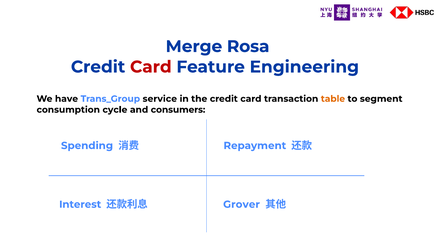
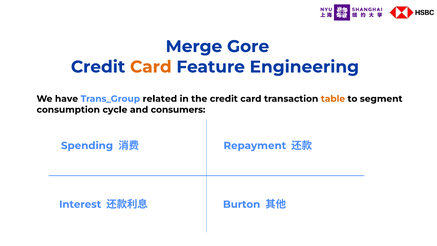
Rosa: Rosa -> Gore
Card at (151, 67) colour: red -> orange
service: service -> related
Grover: Grover -> Burton
